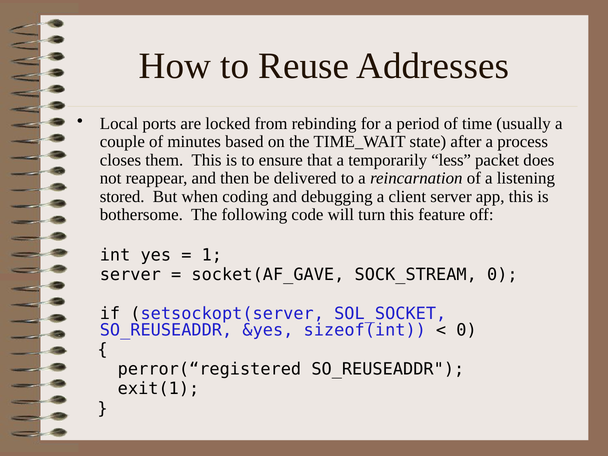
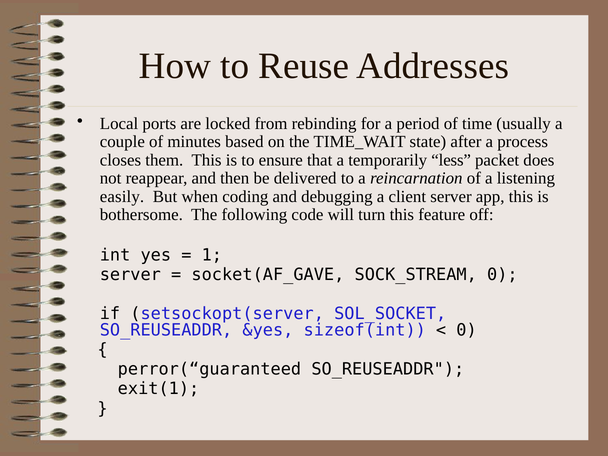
stored: stored -> easily
perror(“registered: perror(“registered -> perror(“guaranteed
